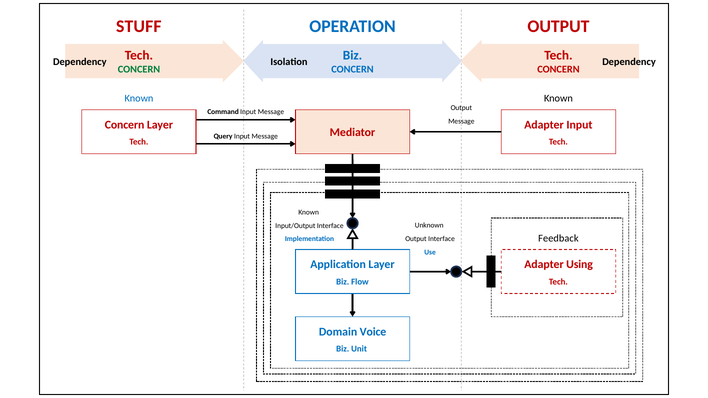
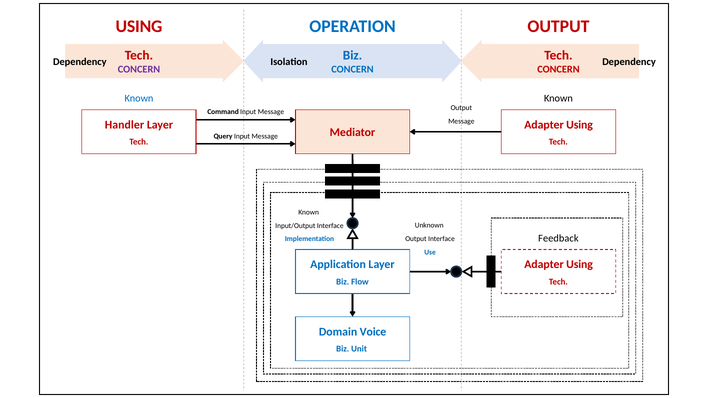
STUFF at (139, 26): STUFF -> USING
CONCERN at (139, 69) colour: green -> purple
Concern at (125, 125): Concern -> Handler
Input at (579, 125): Input -> Using
